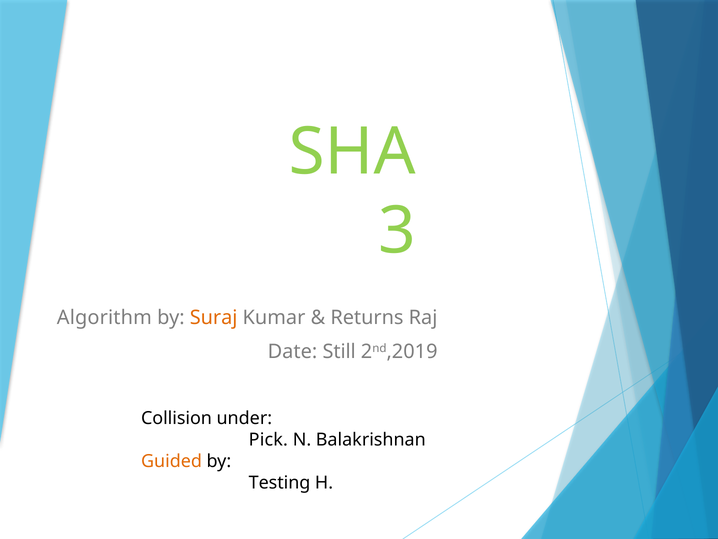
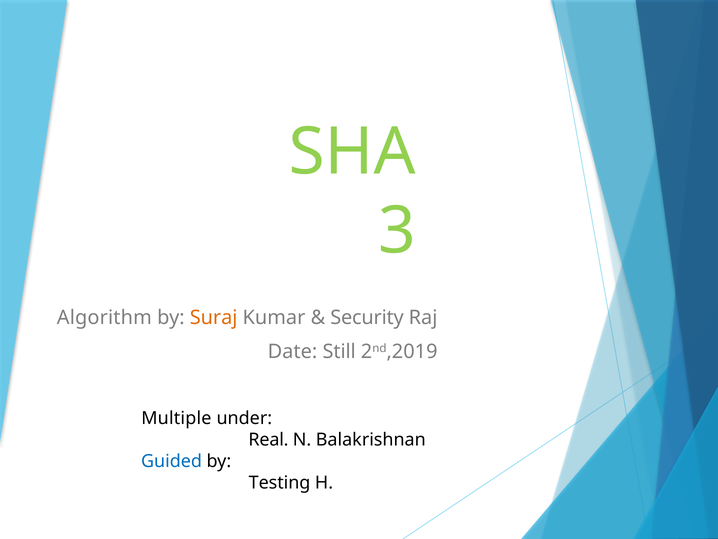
Returns: Returns -> Security
Collision: Collision -> Multiple
Pick: Pick -> Real
Guided colour: orange -> blue
